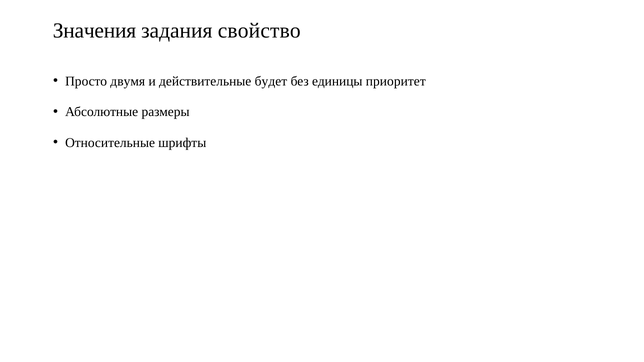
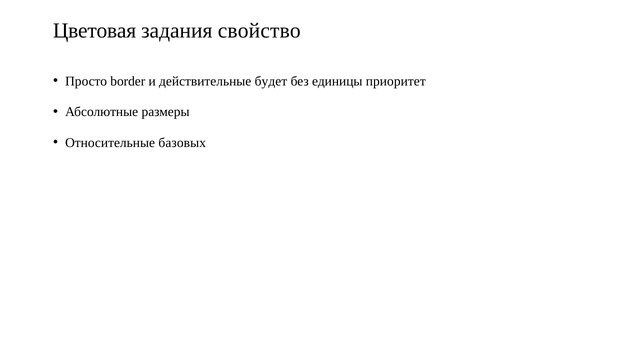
Значения: Значения -> Цветовая
двумя: двумя -> border
шрифты: шрифты -> базовых
